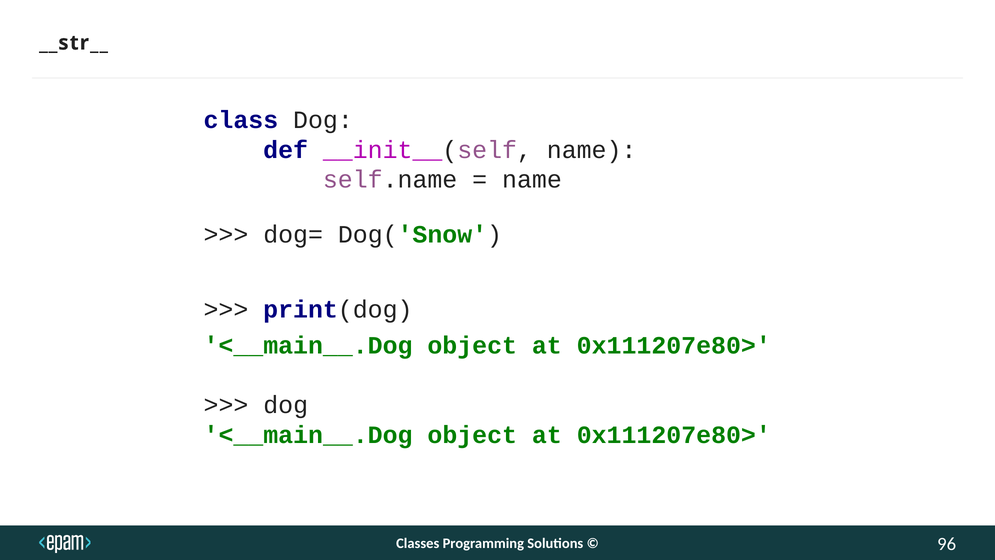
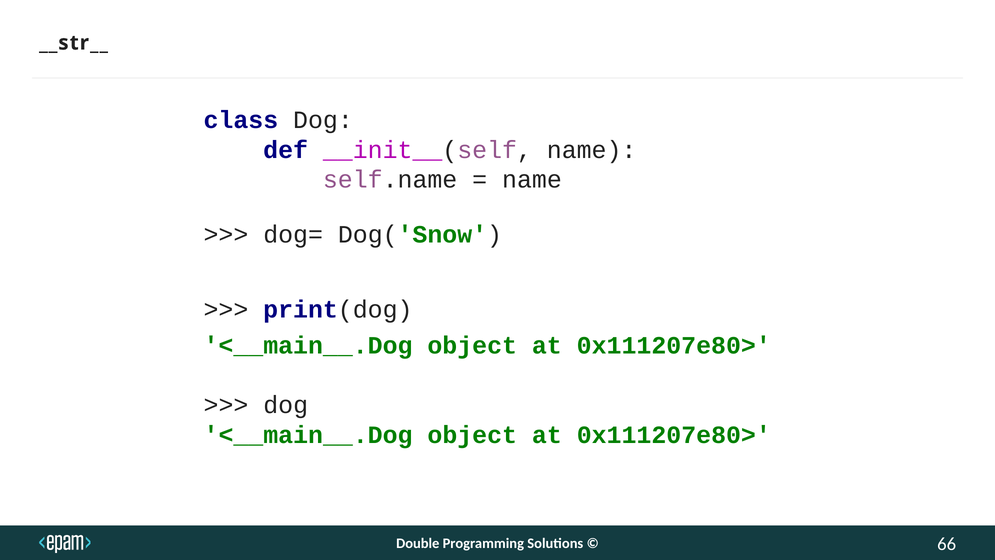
Classes: Classes -> Double
96: 96 -> 66
